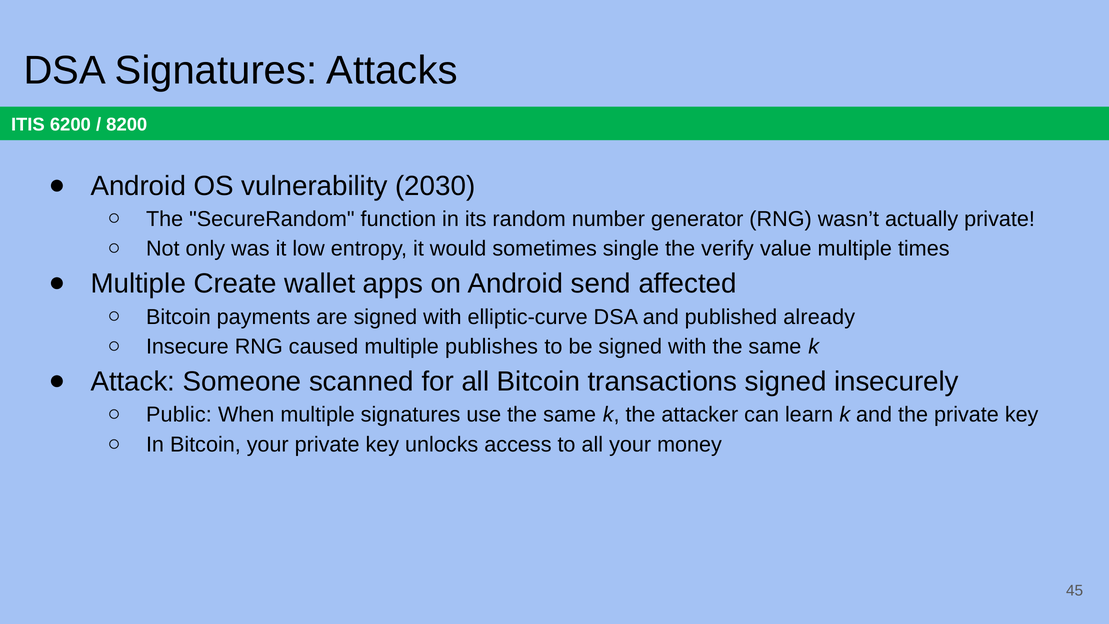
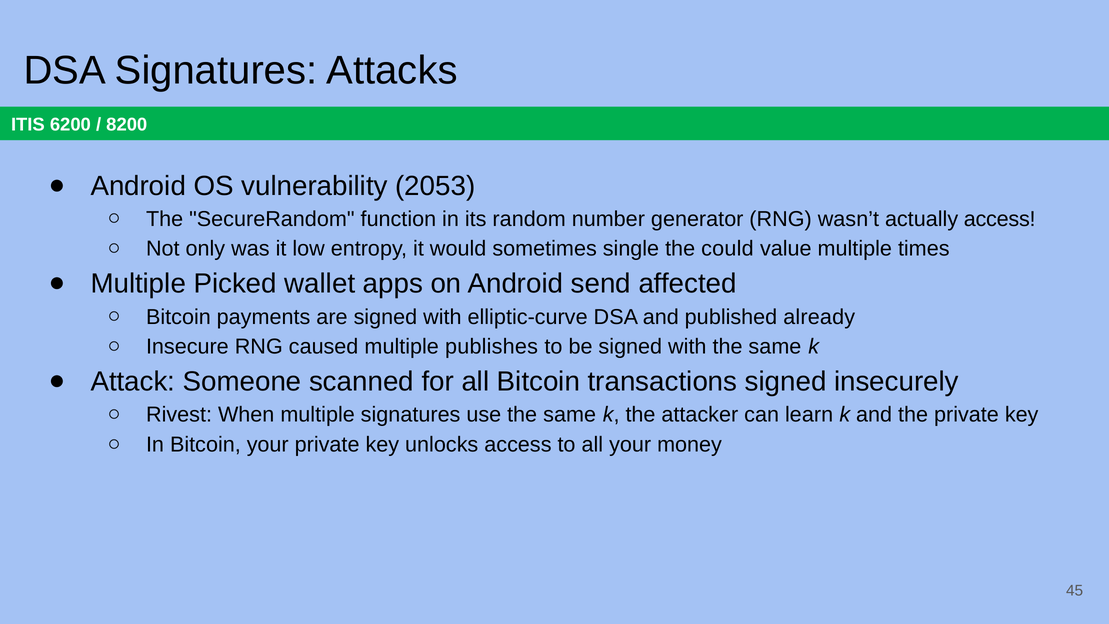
2030: 2030 -> 2053
actually private: private -> access
verify: verify -> could
Create: Create -> Picked
Public: Public -> Rivest
